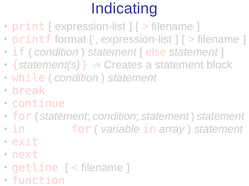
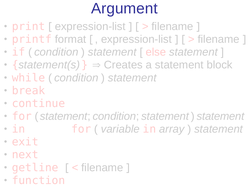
Indicating: Indicating -> Argument
